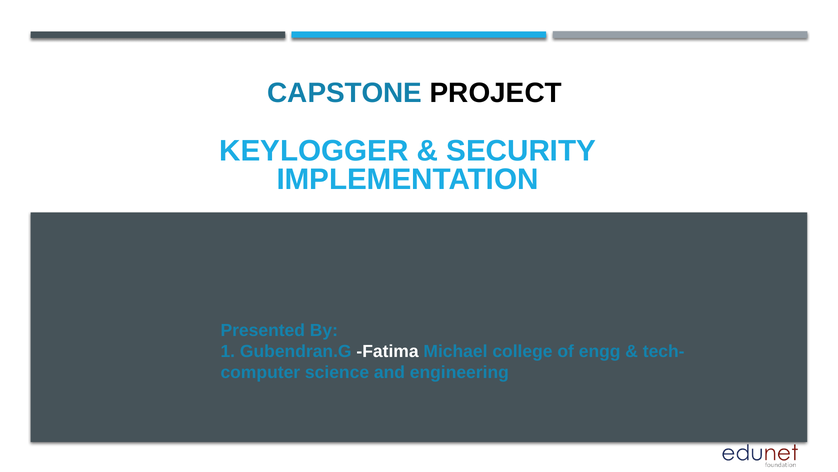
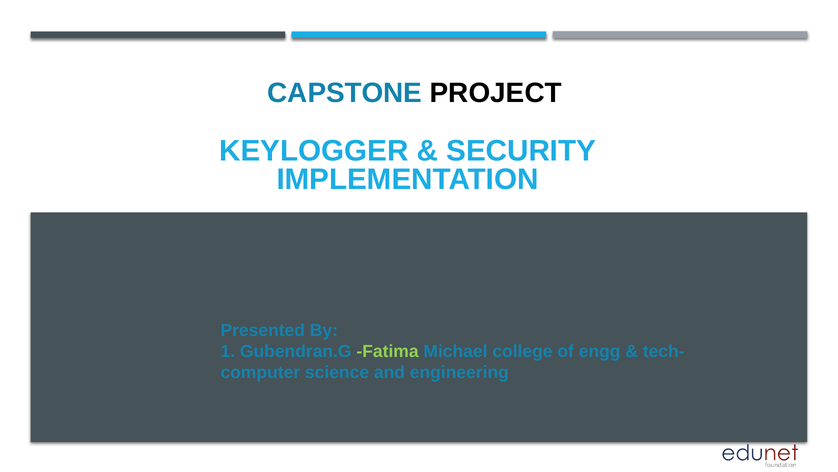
Fatima colour: white -> light green
